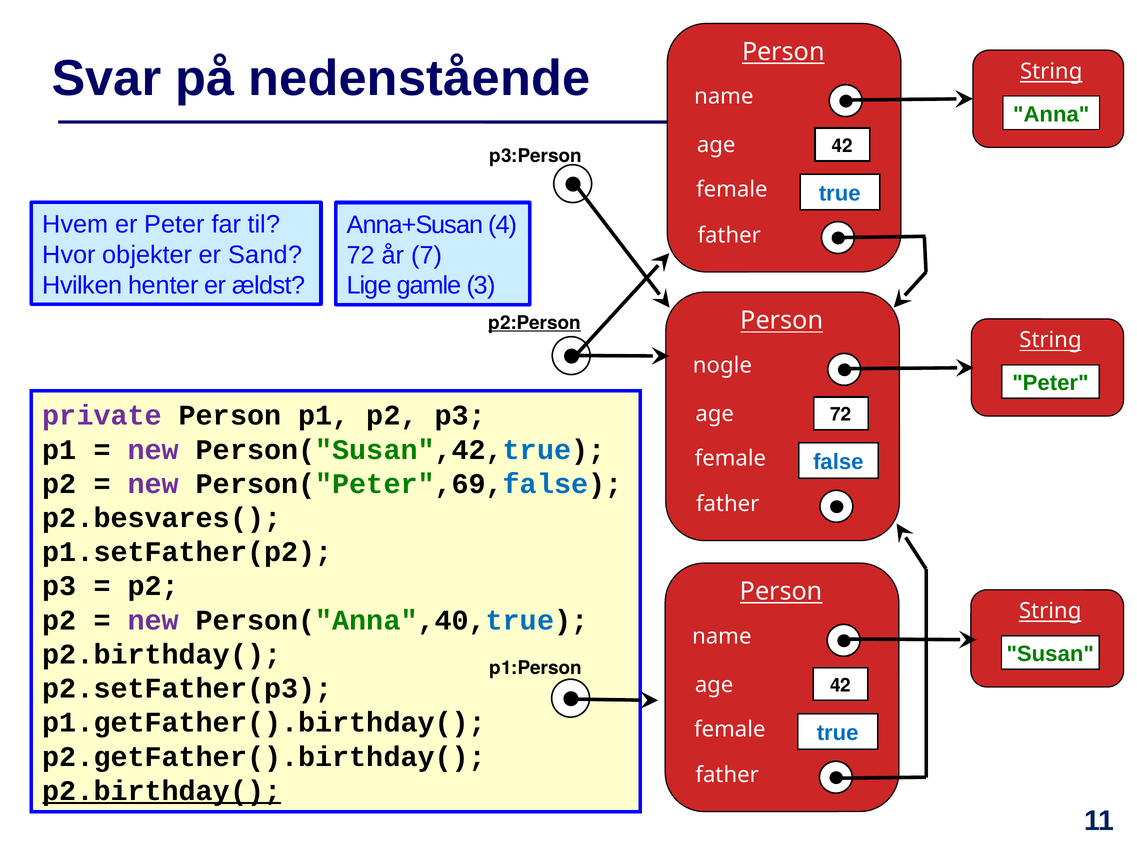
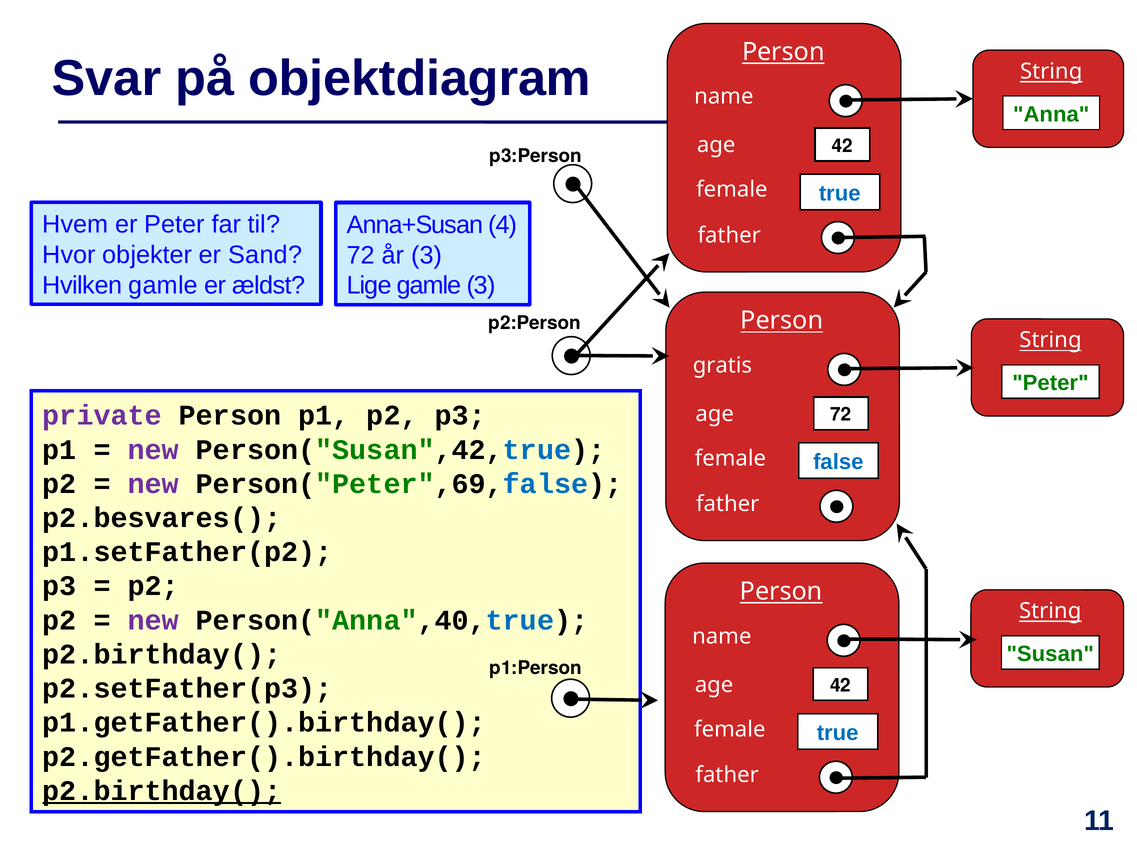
nedenstående: nedenstående -> objektdiagram
år 7: 7 -> 3
Hvilken henter: henter -> gamle
p2:Person underline: present -> none
nogle: nogle -> gratis
